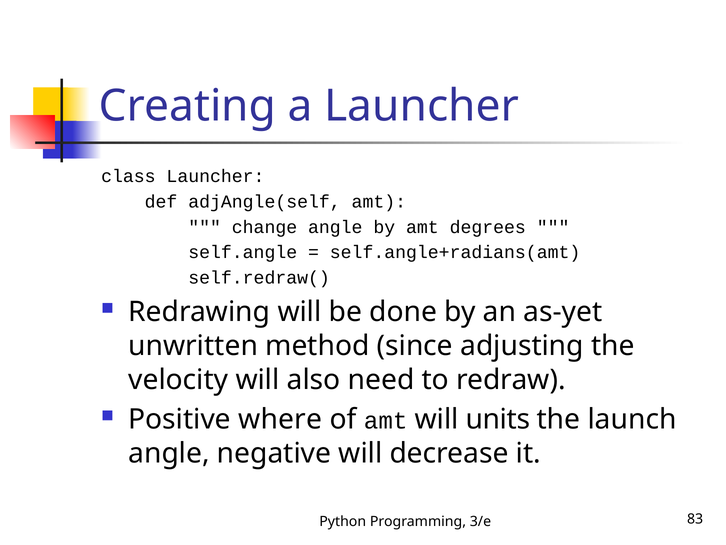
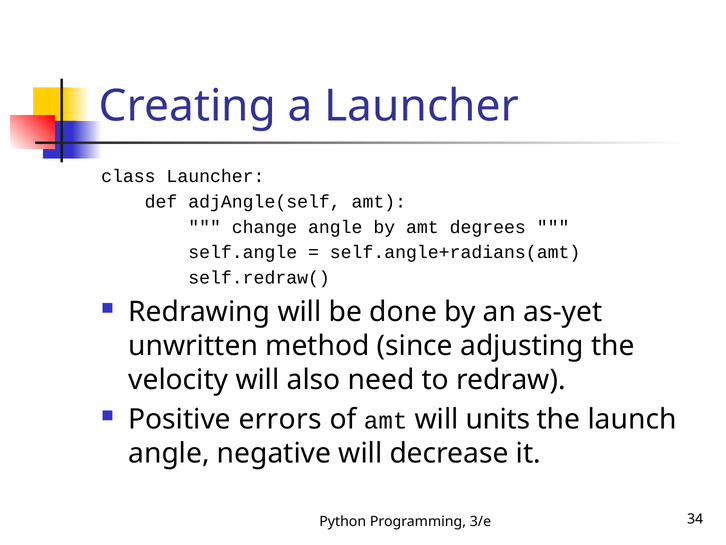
where: where -> errors
83: 83 -> 34
